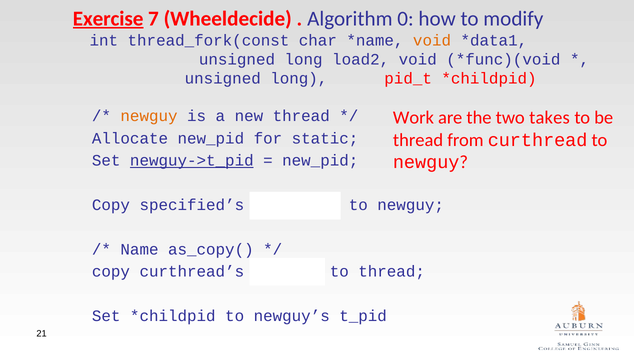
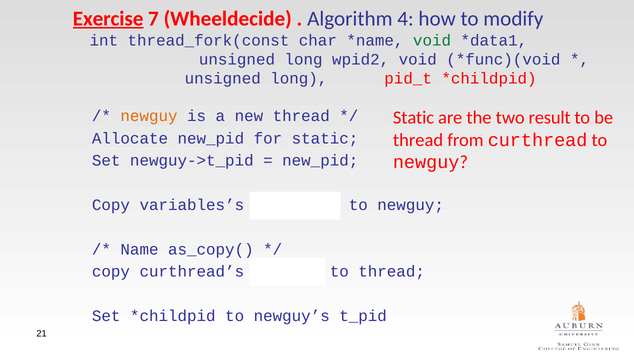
0: 0 -> 4
void at (432, 40) colour: orange -> green
load2: load2 -> wpid2
Work at (413, 118): Work -> Static
takes: takes -> result
newguy->t_pid underline: present -> none
specified’s: specified’s -> variables’s
